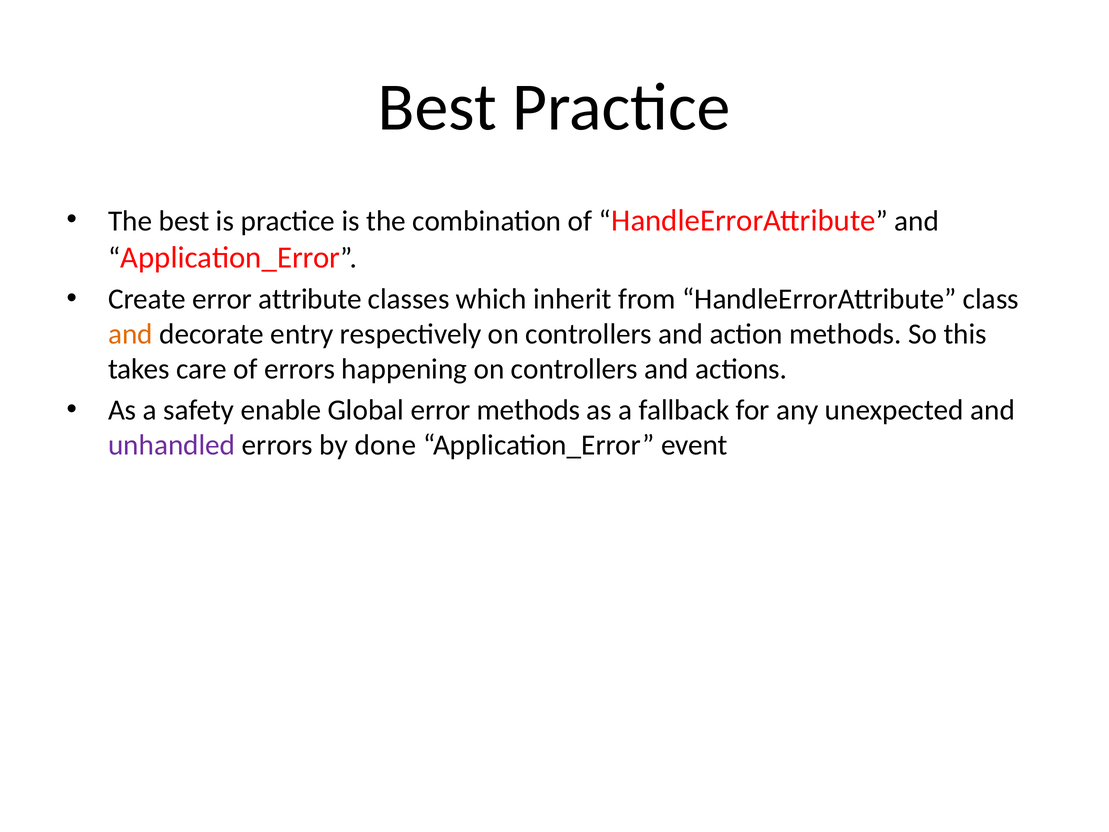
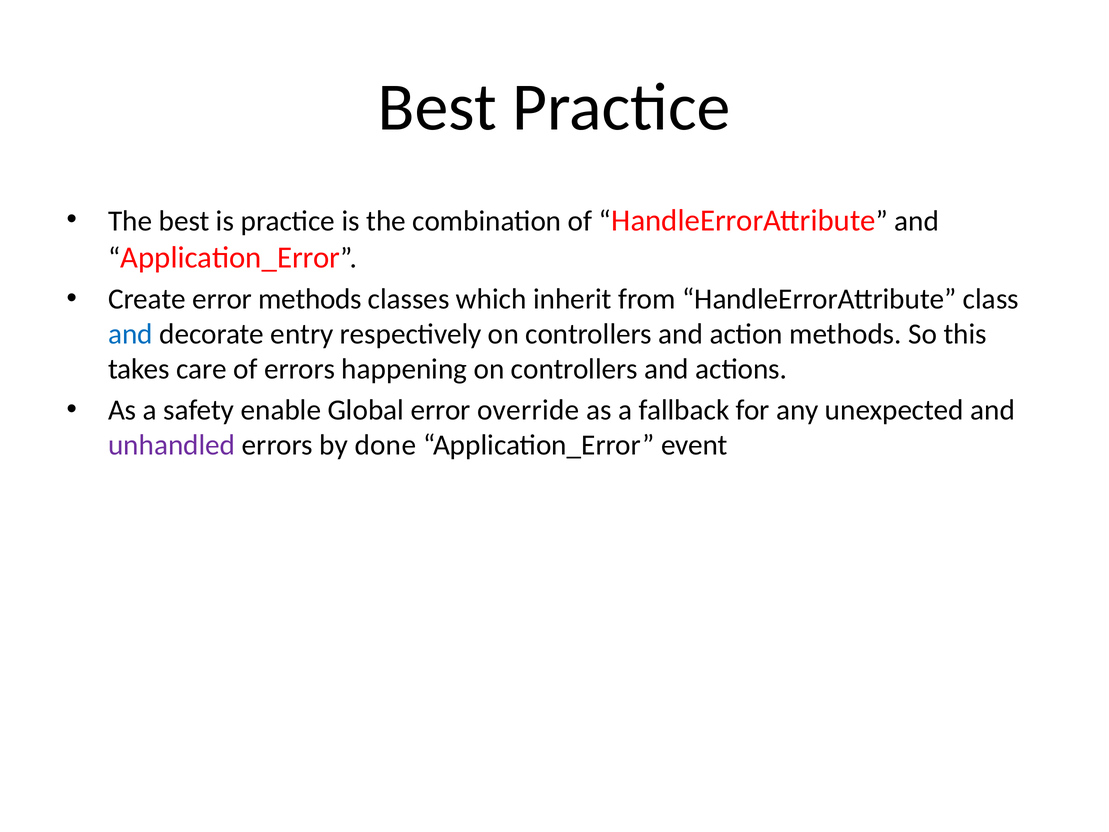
error attribute: attribute -> methods
and at (130, 334) colour: orange -> blue
error methods: methods -> override
